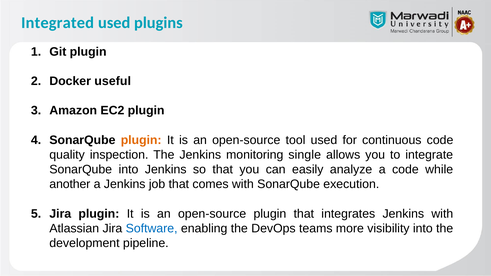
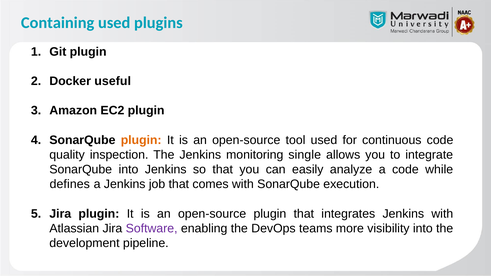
Integrated: Integrated -> Containing
another: another -> defines
Software colour: blue -> purple
